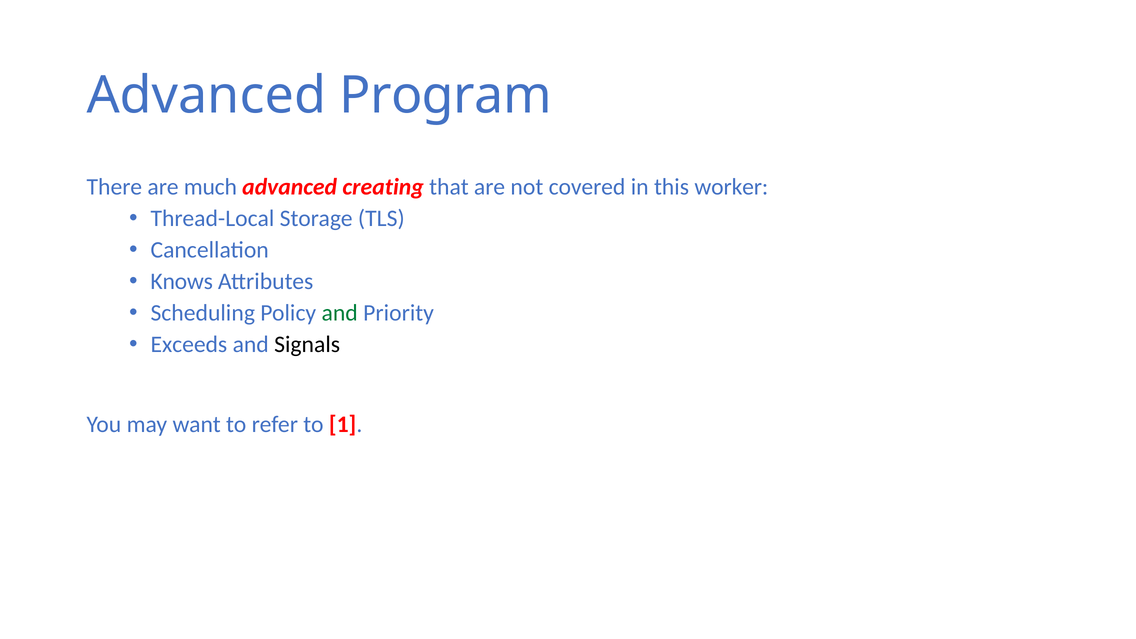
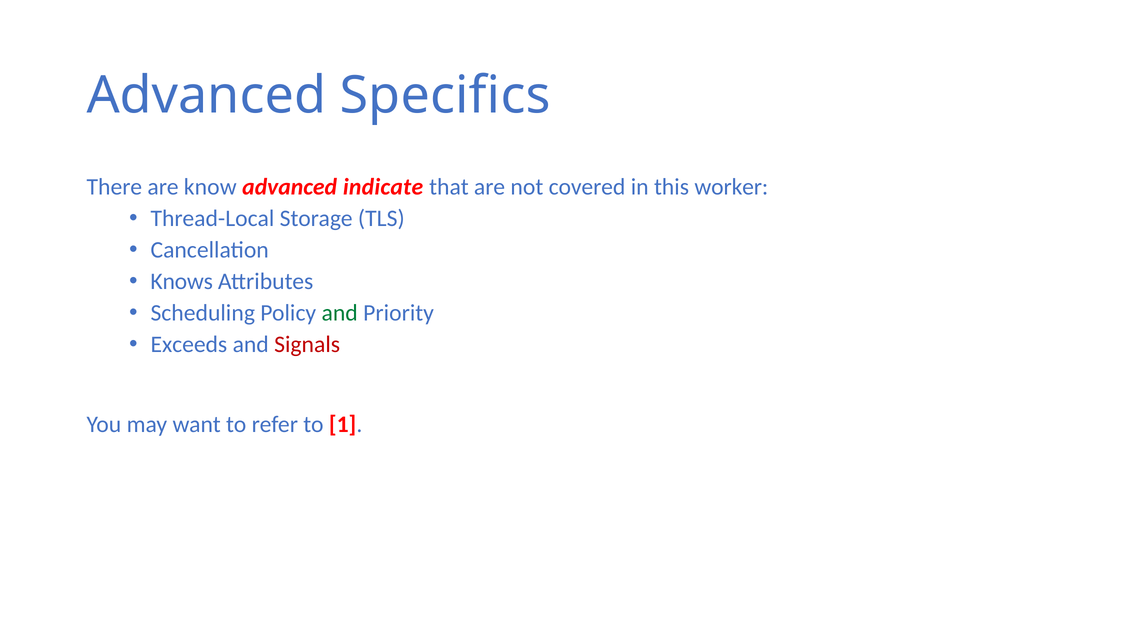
Program: Program -> Specifics
much: much -> know
creating: creating -> indicate
Signals colour: black -> red
